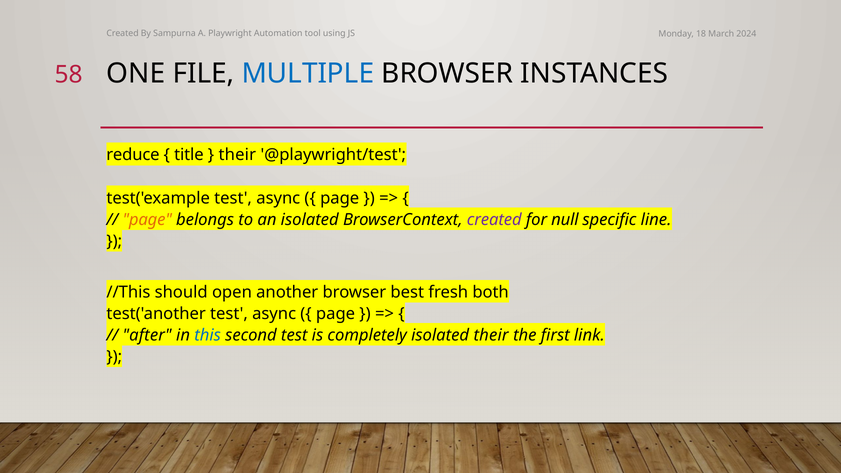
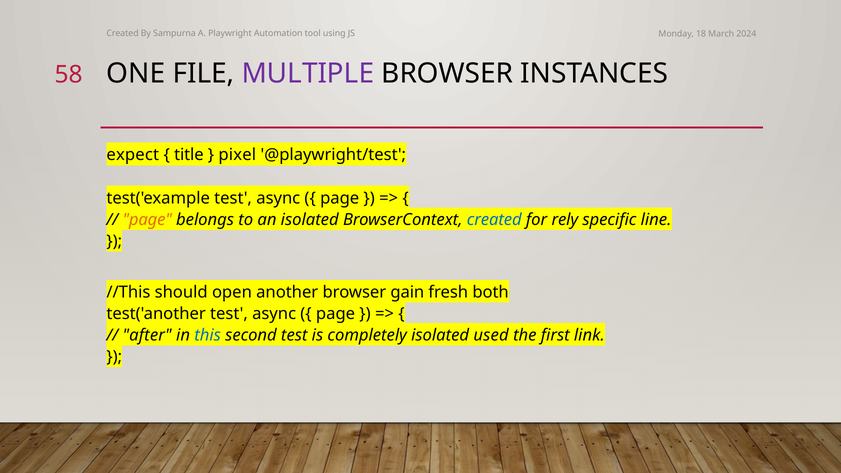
MULTIPLE colour: blue -> purple
reduce: reduce -> expect
their at (237, 155): their -> pixel
created at (494, 220) colour: purple -> blue
null: null -> rely
best: best -> gain
isolated their: their -> used
